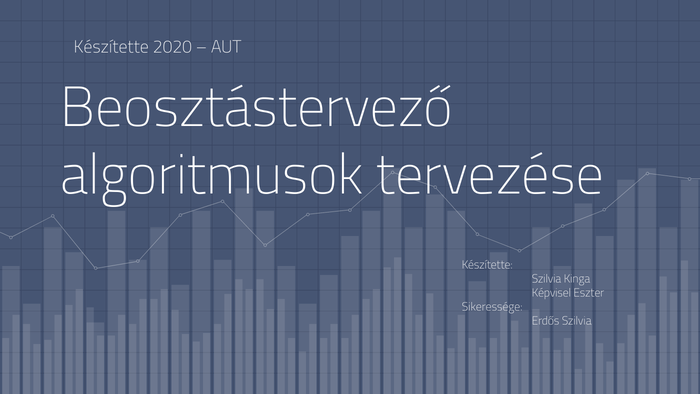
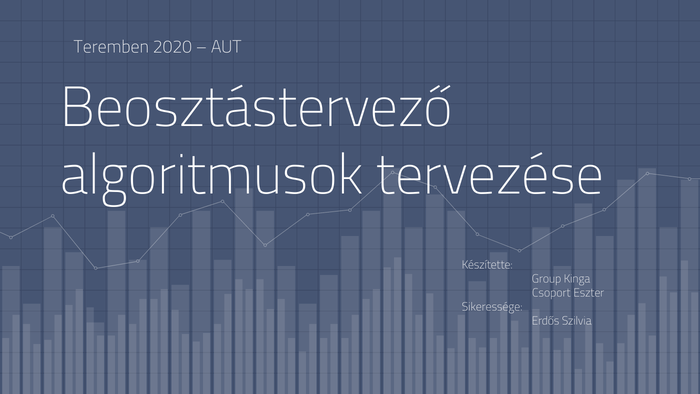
Készítette at (111, 47): Készítette -> Teremben
Szilvia at (547, 279): Szilvia -> Group
Képvisel: Képvisel -> Csoport
